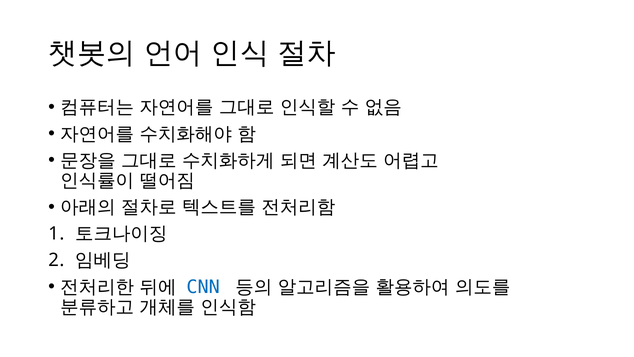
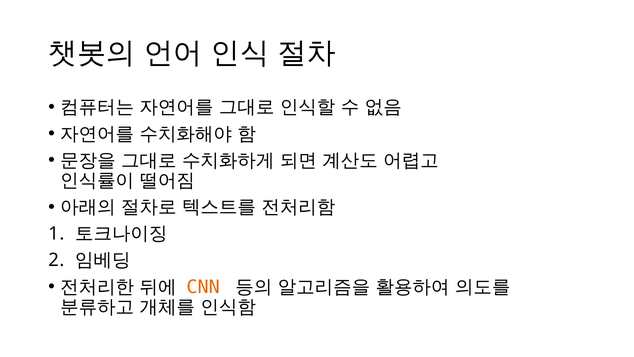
CNN colour: blue -> orange
